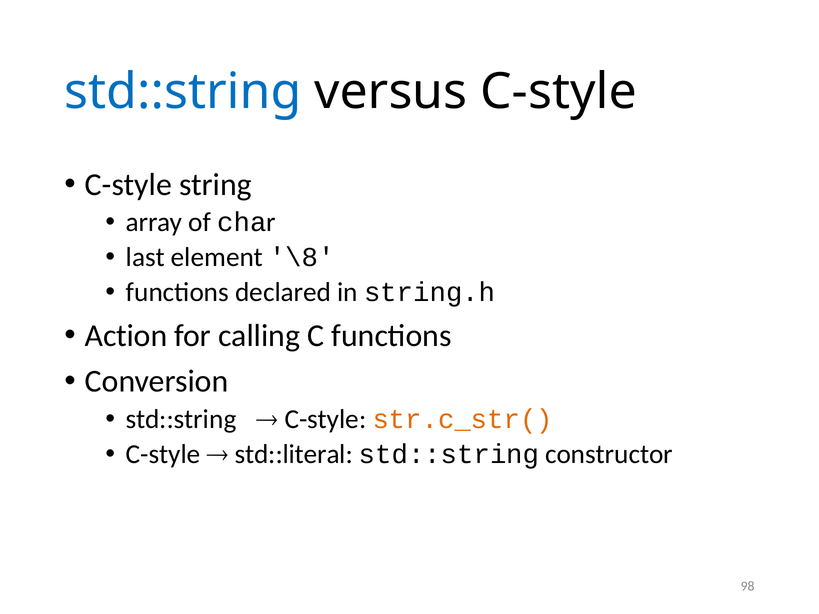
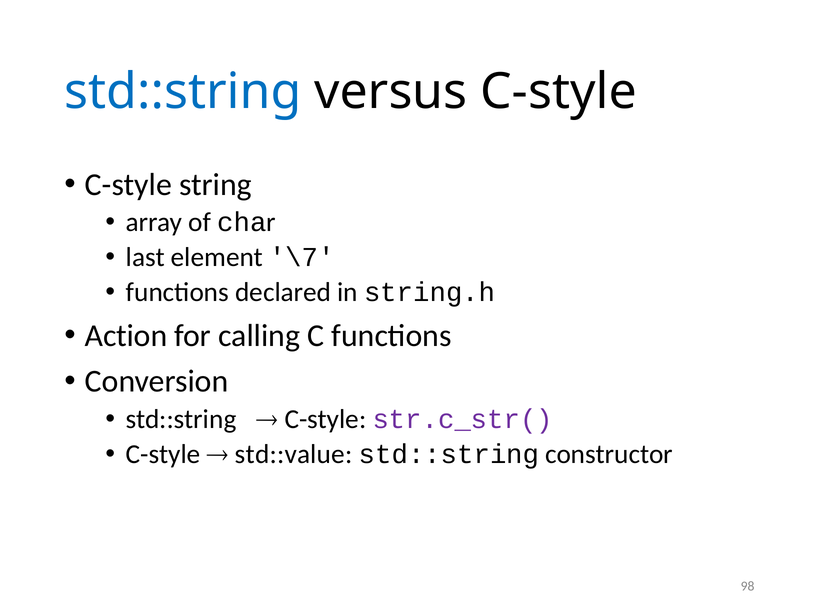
\8: \8 -> \7
str.c_str( colour: orange -> purple
std::literal: std::literal -> std::value
